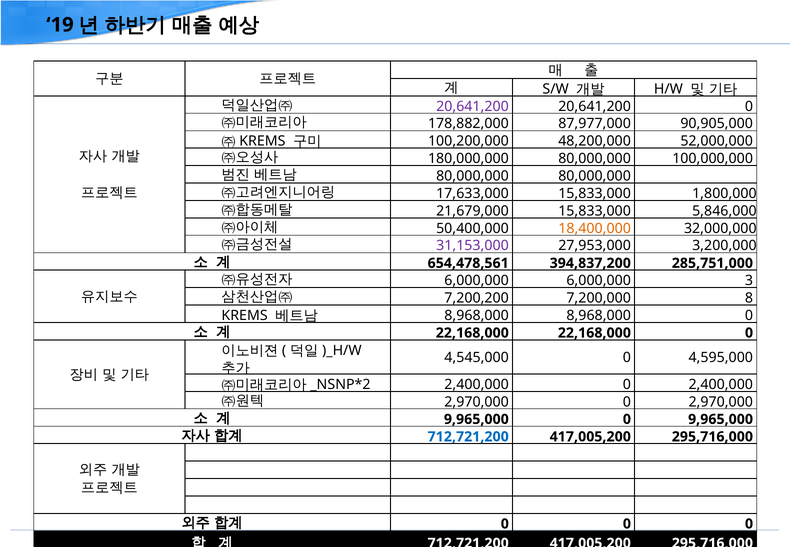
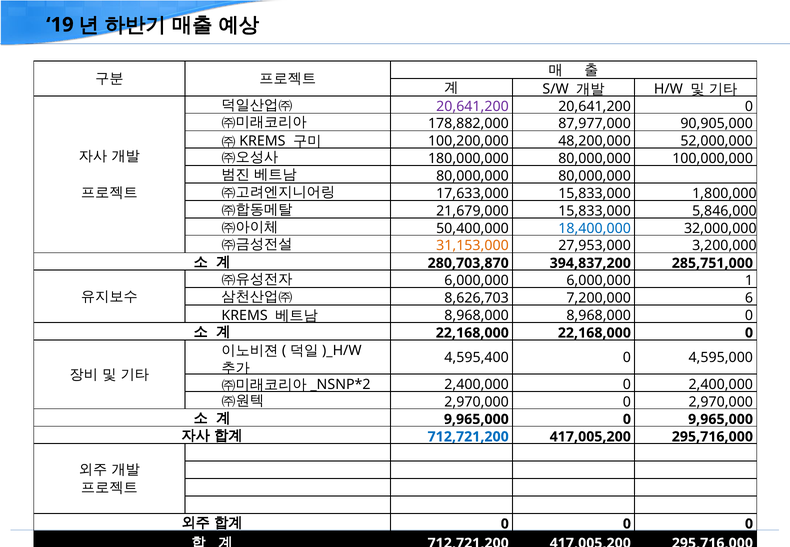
18,400,000 colour: orange -> blue
31,153,000 colour: purple -> orange
654,478,561: 654,478,561 -> 280,703,870
6,000,000 3: 3 -> 1
7,200,200: 7,200,200 -> 8,626,703
8: 8 -> 6
4,545,000: 4,545,000 -> 4,595,400
